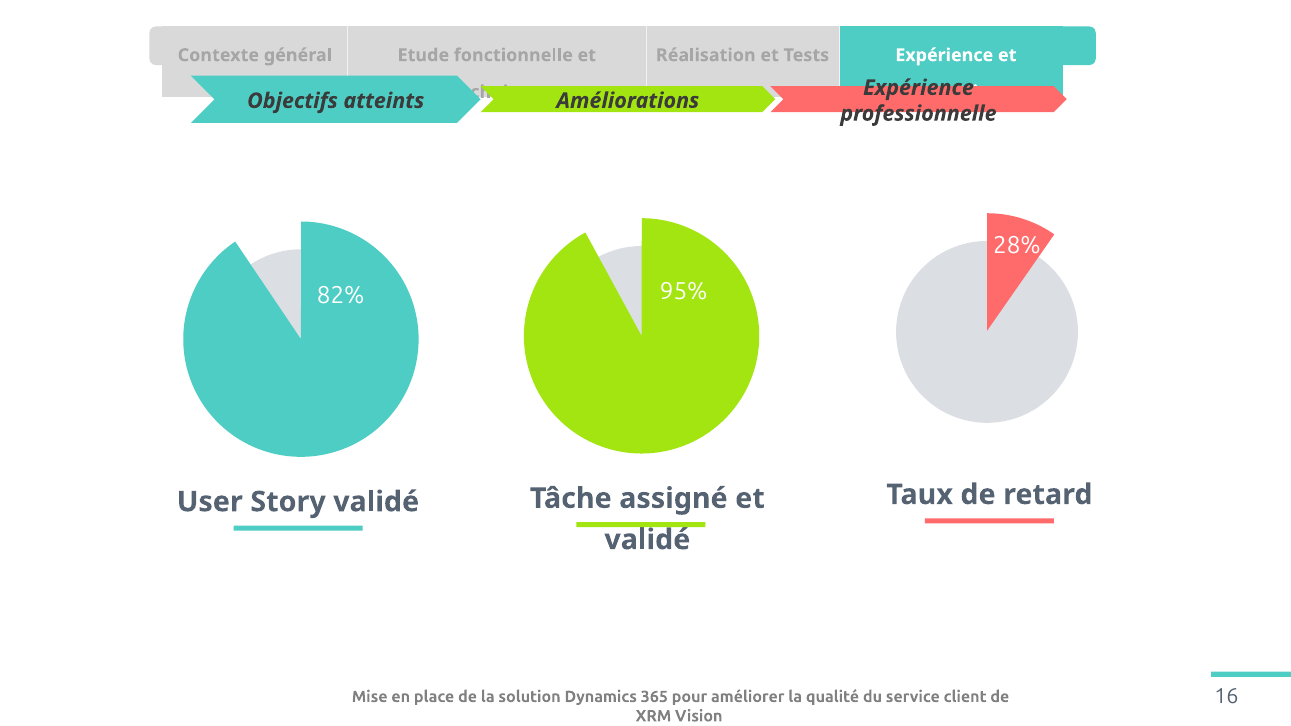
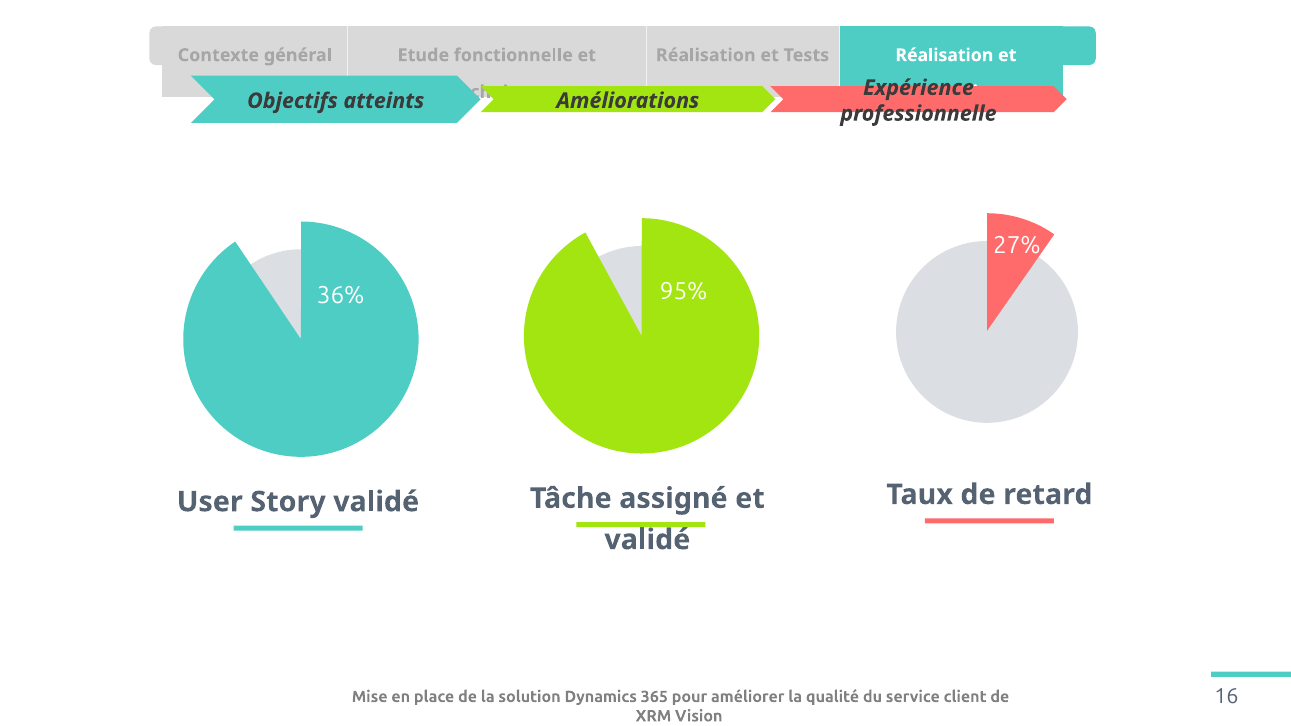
Tests Expérience: Expérience -> Réalisation
28%: 28% -> 27%
82%: 82% -> 36%
